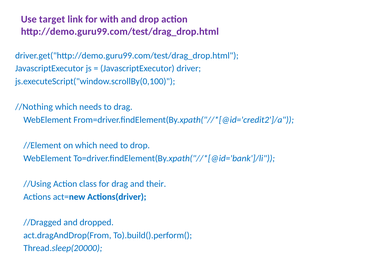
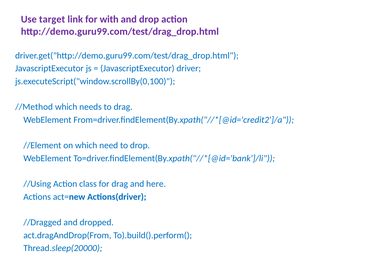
//Nothing: //Nothing -> //Method
their: their -> here
